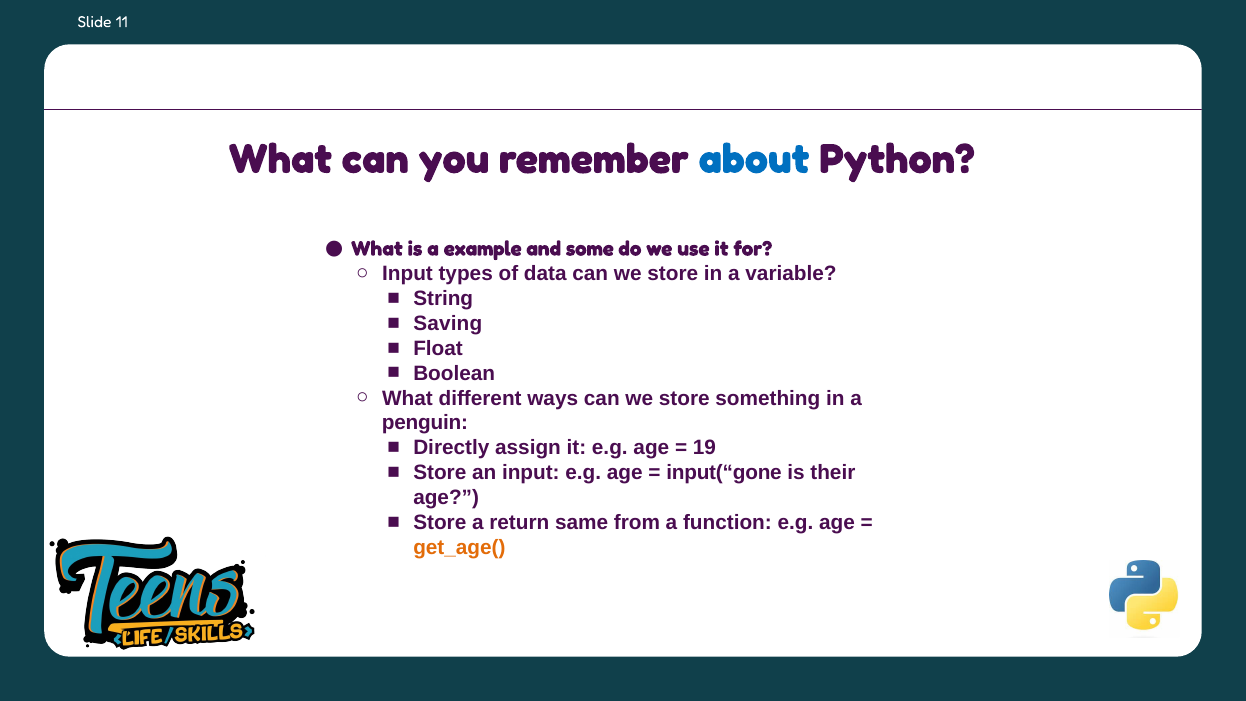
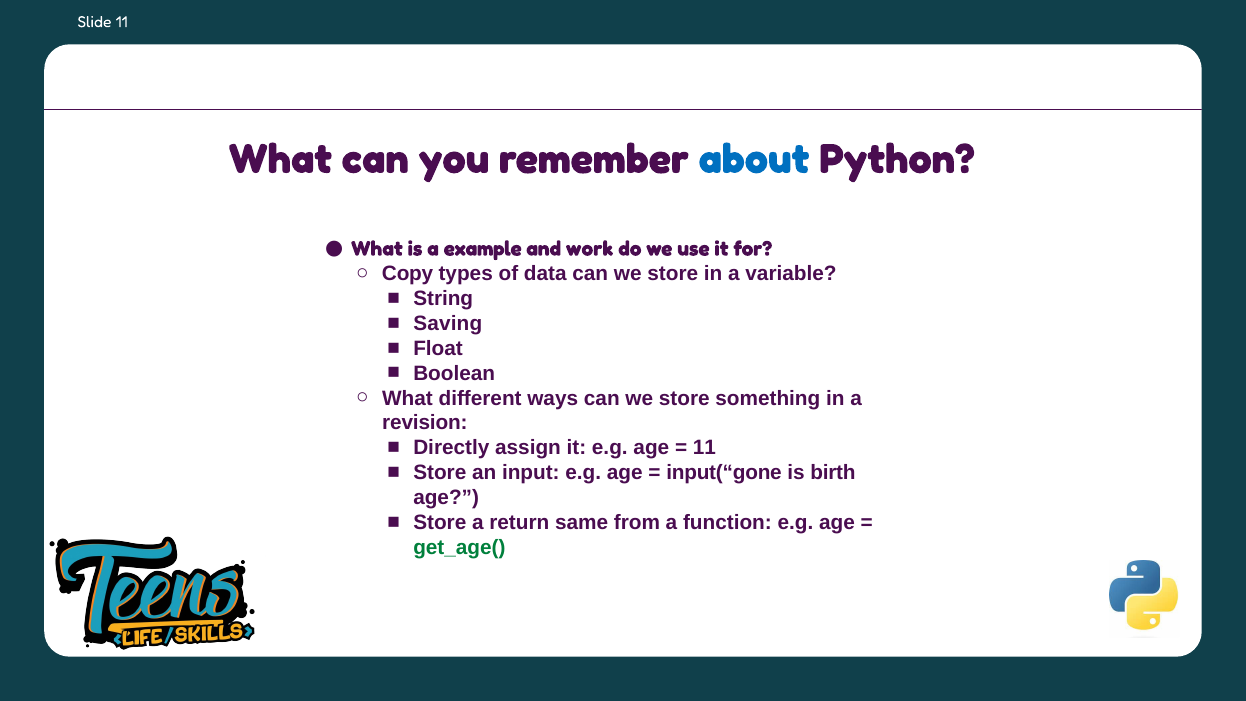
some: some -> work
Input at (407, 273): Input -> Copy
penguin: penguin -> revision
19 at (704, 448): 19 -> 11
their: their -> birth
get_age( colour: orange -> green
